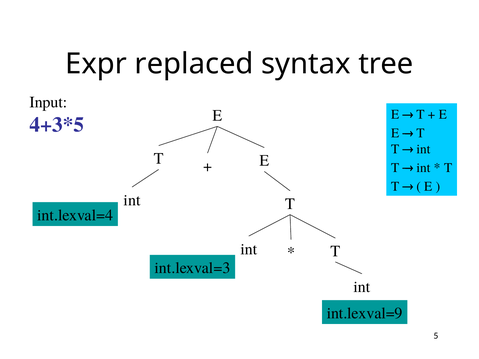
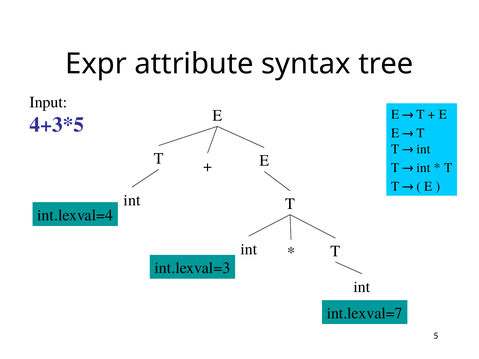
replaced: replaced -> attribute
int.lexval=9: int.lexval=9 -> int.lexval=7
